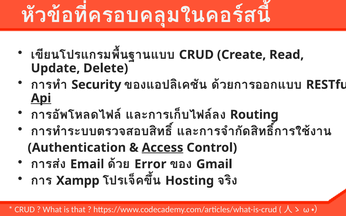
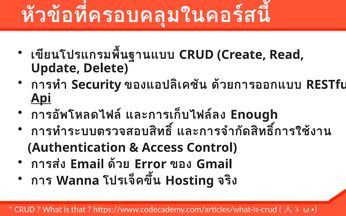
Routing: Routing -> Enough
Access underline: present -> none
Xampp: Xampp -> Wanna
